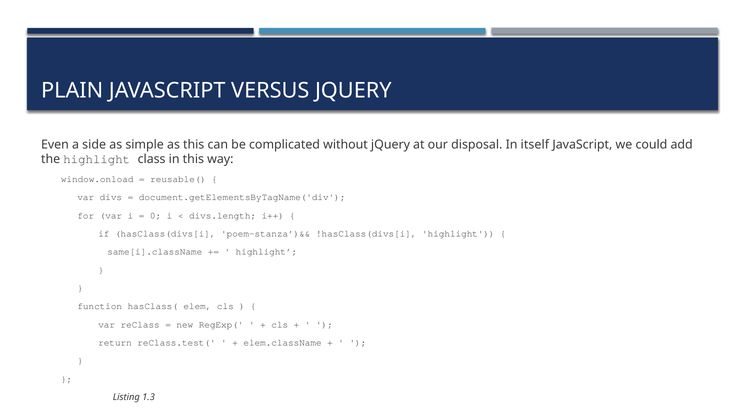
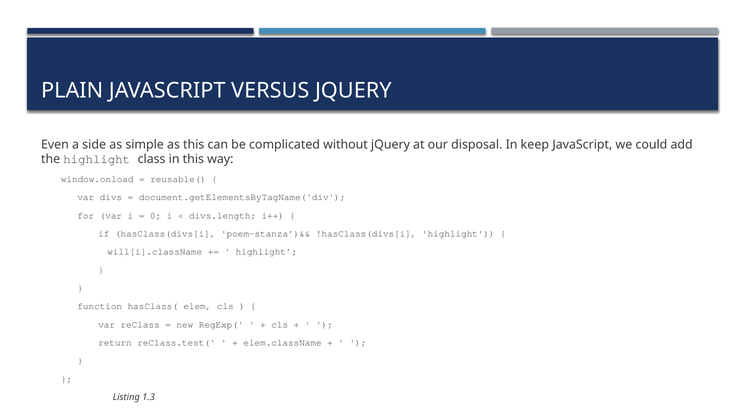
itself: itself -> keep
same[i].className: same[i].className -> will[i].className
